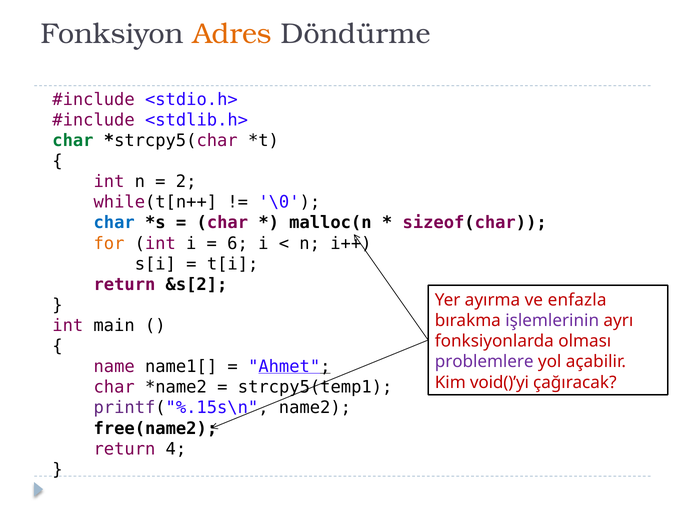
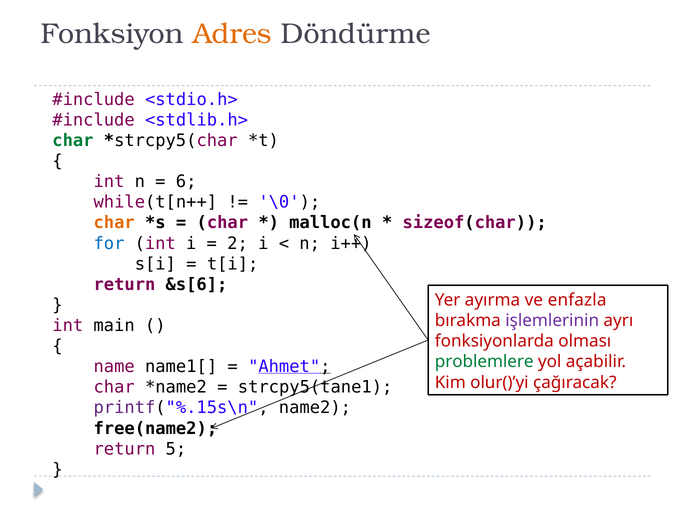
2: 2 -> 6
char at (114, 223) colour: blue -> orange
for colour: orange -> blue
6: 6 -> 2
&s[2: &s[2 -> &s[6
problemlere colour: purple -> green
void()’yi: void()’yi -> olur()’yi
strcpy5(temp1: strcpy5(temp1 -> strcpy5(tane1
4: 4 -> 5
